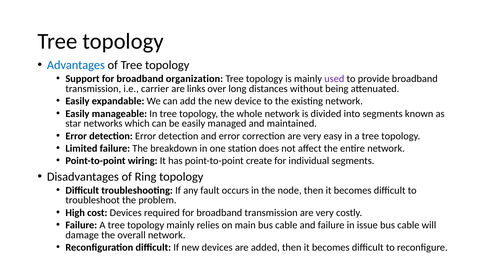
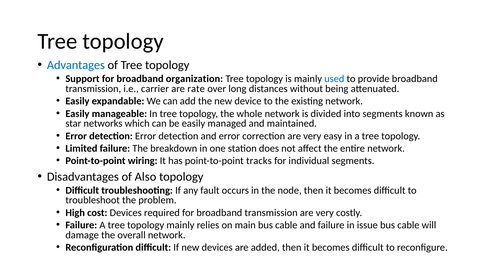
used colour: purple -> blue
links: links -> rate
create: create -> tracks
Ring: Ring -> Also
